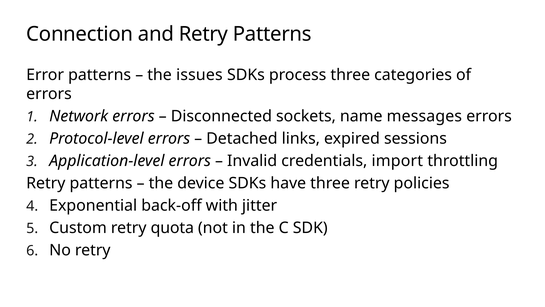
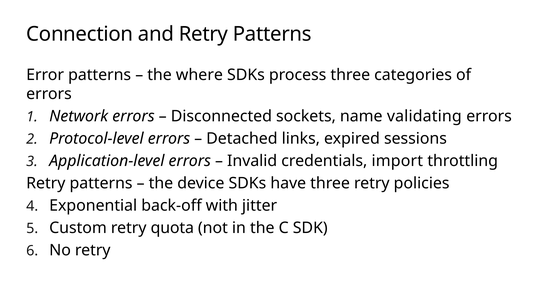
issues: issues -> where
messages: messages -> validating
